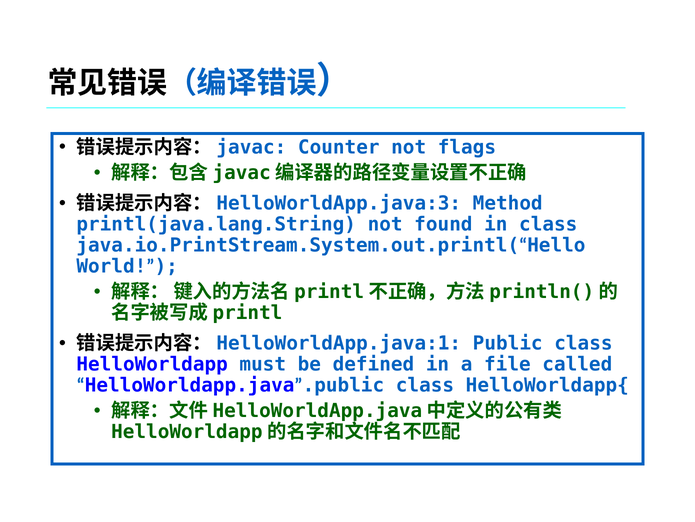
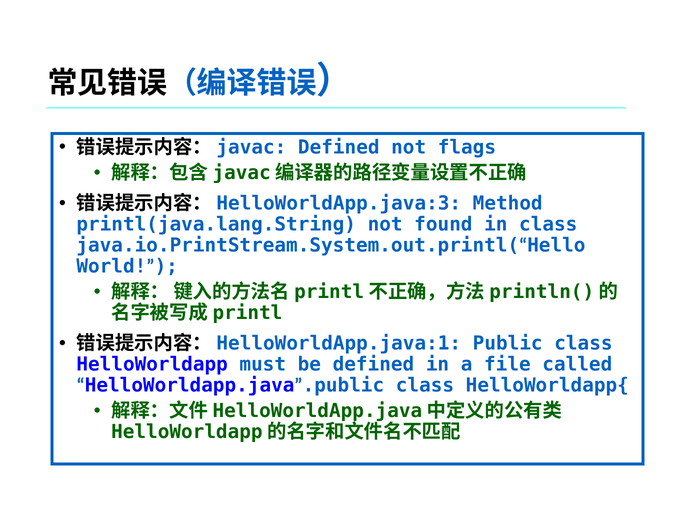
Counter at (339, 147): Counter -> Defined
